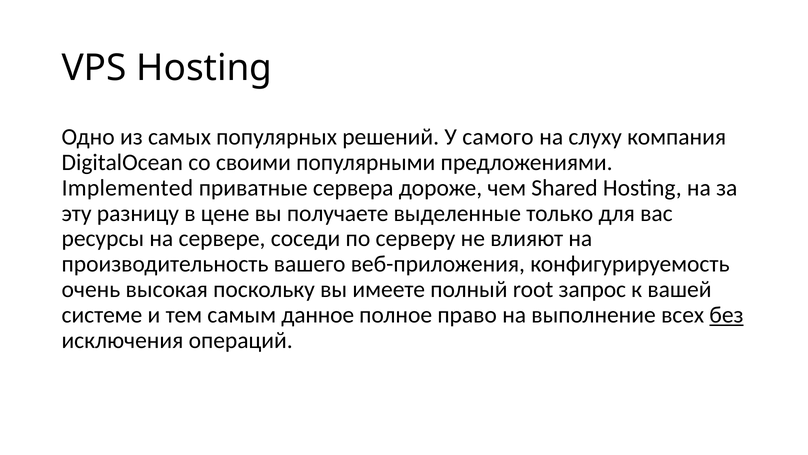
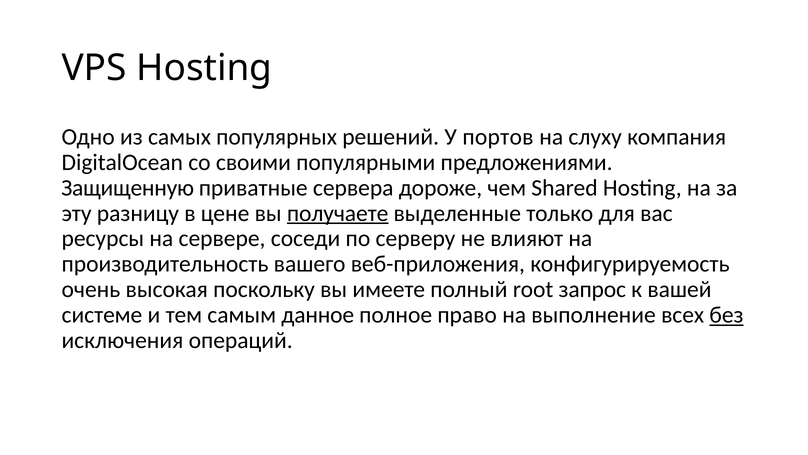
самого: самого -> портов
Implemented: Implemented -> Защищенную
получаете underline: none -> present
